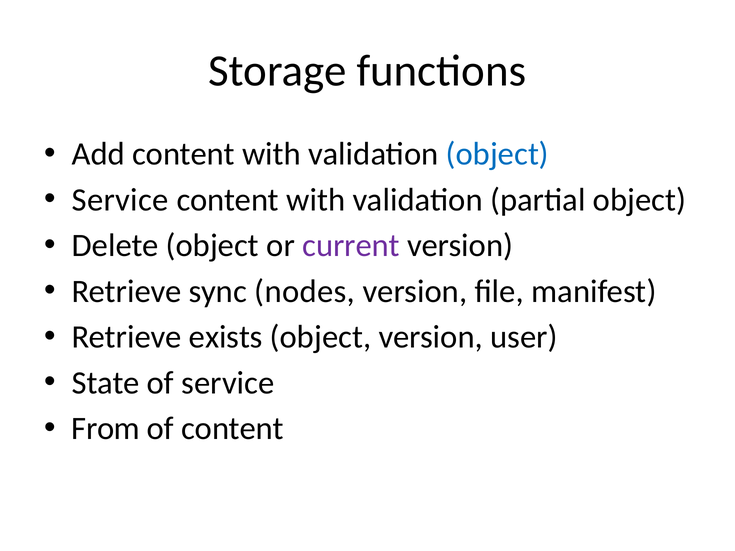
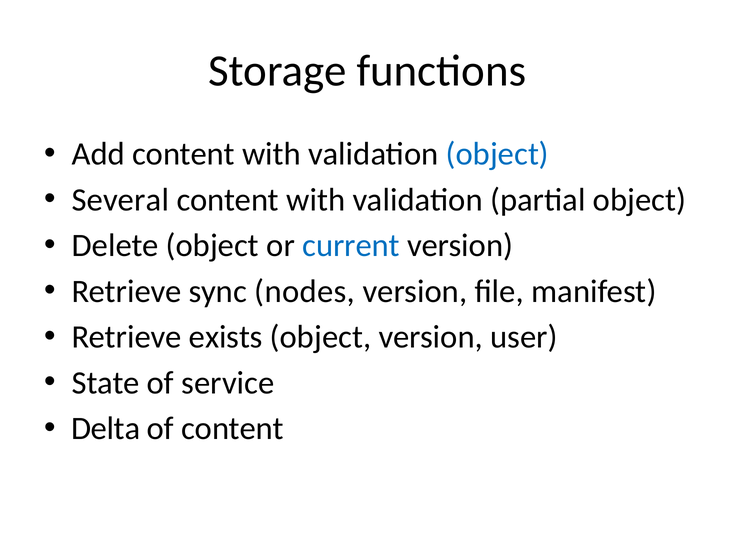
Service at (120, 200): Service -> Several
current colour: purple -> blue
From: From -> Delta
